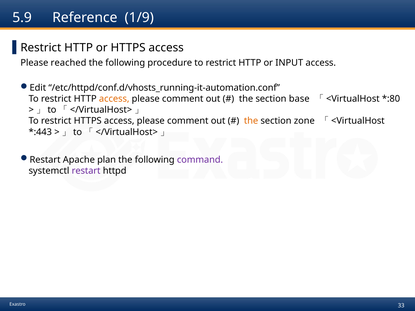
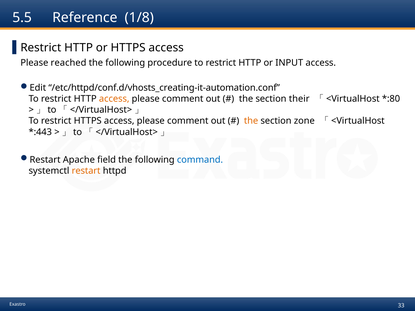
5.9: 5.9 -> 5.5
1/9: 1/9 -> 1/8
/etc/httpd/conf.d/vhosts_running-it-automation.conf: /etc/httpd/conf.d/vhosts_running-it-automation.conf -> /etc/httpd/conf.d/vhosts_creating-it-automation.conf
base: base -> their
plan: plan -> field
command colour: purple -> blue
restart at (86, 171) colour: purple -> orange
